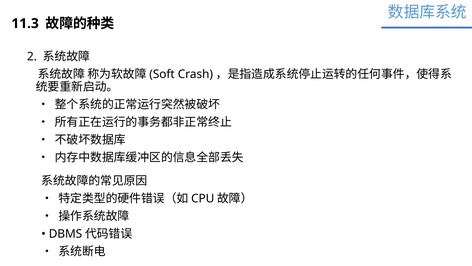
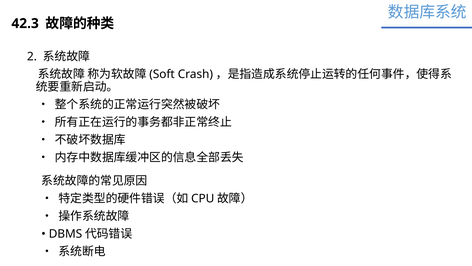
11.3: 11.3 -> 42.3
